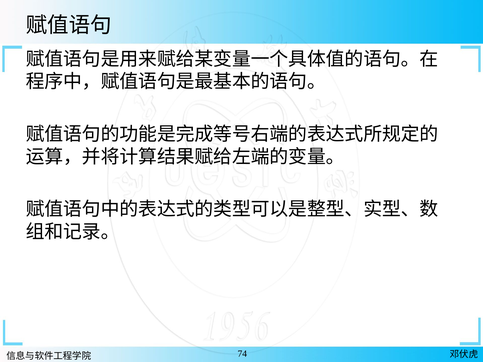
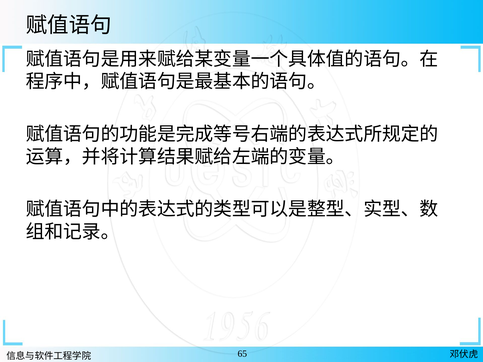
74: 74 -> 65
